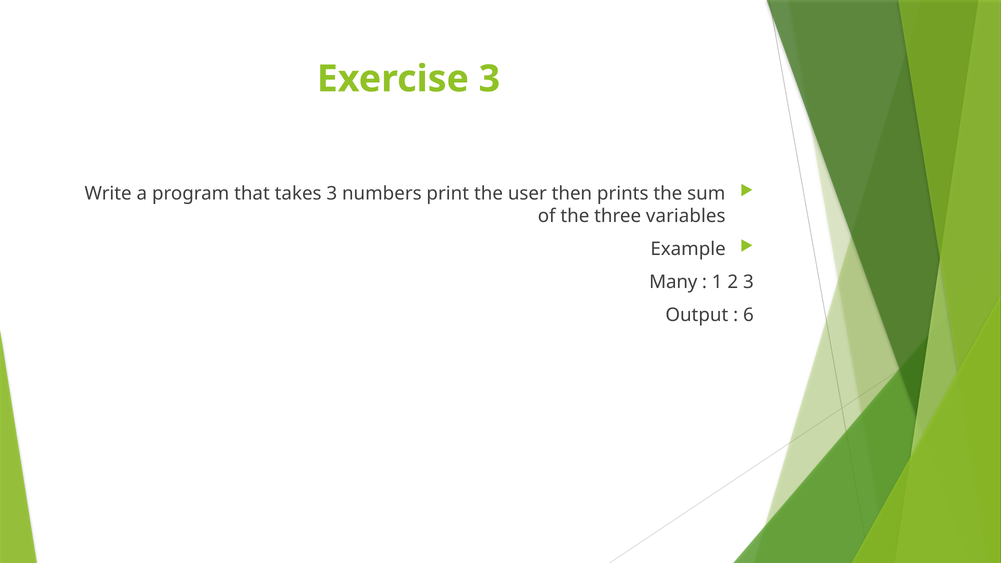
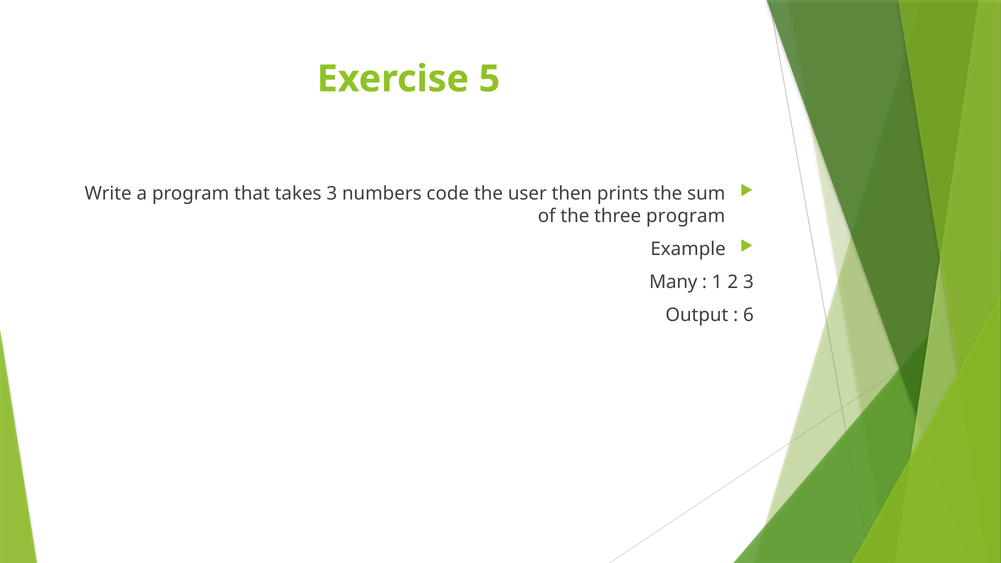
Exercise 3: 3 -> 5
print: print -> code
three variables: variables -> program
